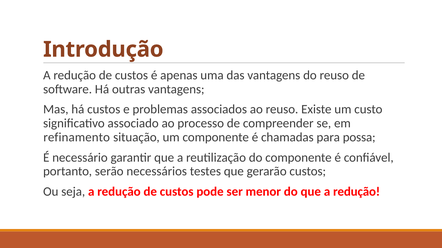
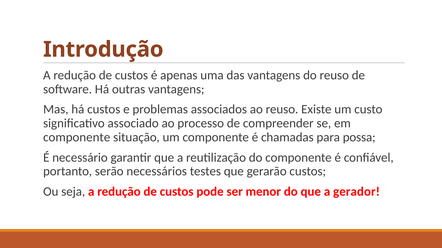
refinamento at (77, 137): refinamento -> componente
que a redução: redução -> gerador
